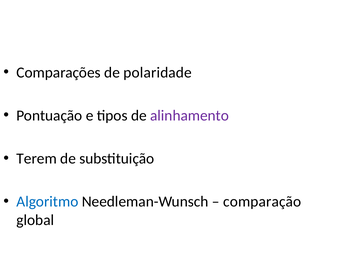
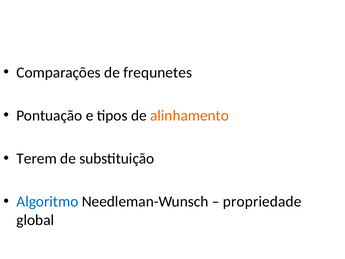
polaridade: polaridade -> frequnetes
alinhamento colour: purple -> orange
comparação: comparação -> propriedade
